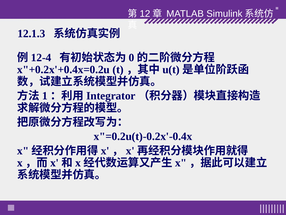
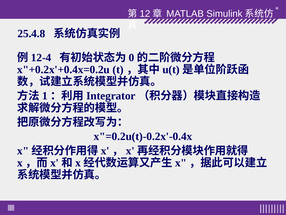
12.1.3: 12.1.3 -> 25.4.8
